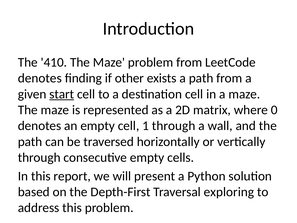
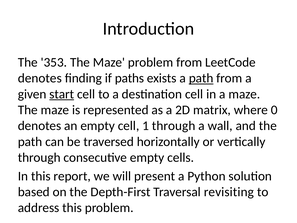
410: 410 -> 353
other: other -> paths
path at (201, 78) underline: none -> present
exploring: exploring -> revisiting
